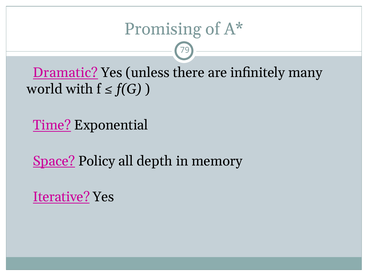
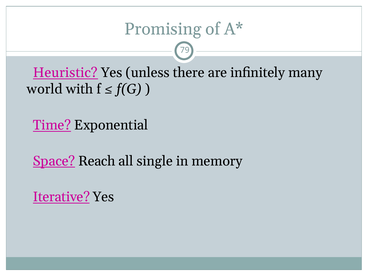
Dramatic: Dramatic -> Heuristic
Policy: Policy -> Reach
depth: depth -> single
